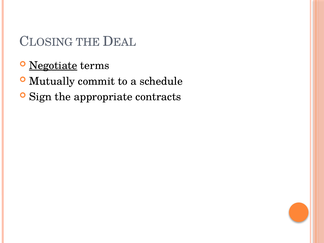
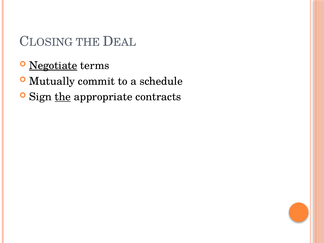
the at (63, 97) underline: none -> present
